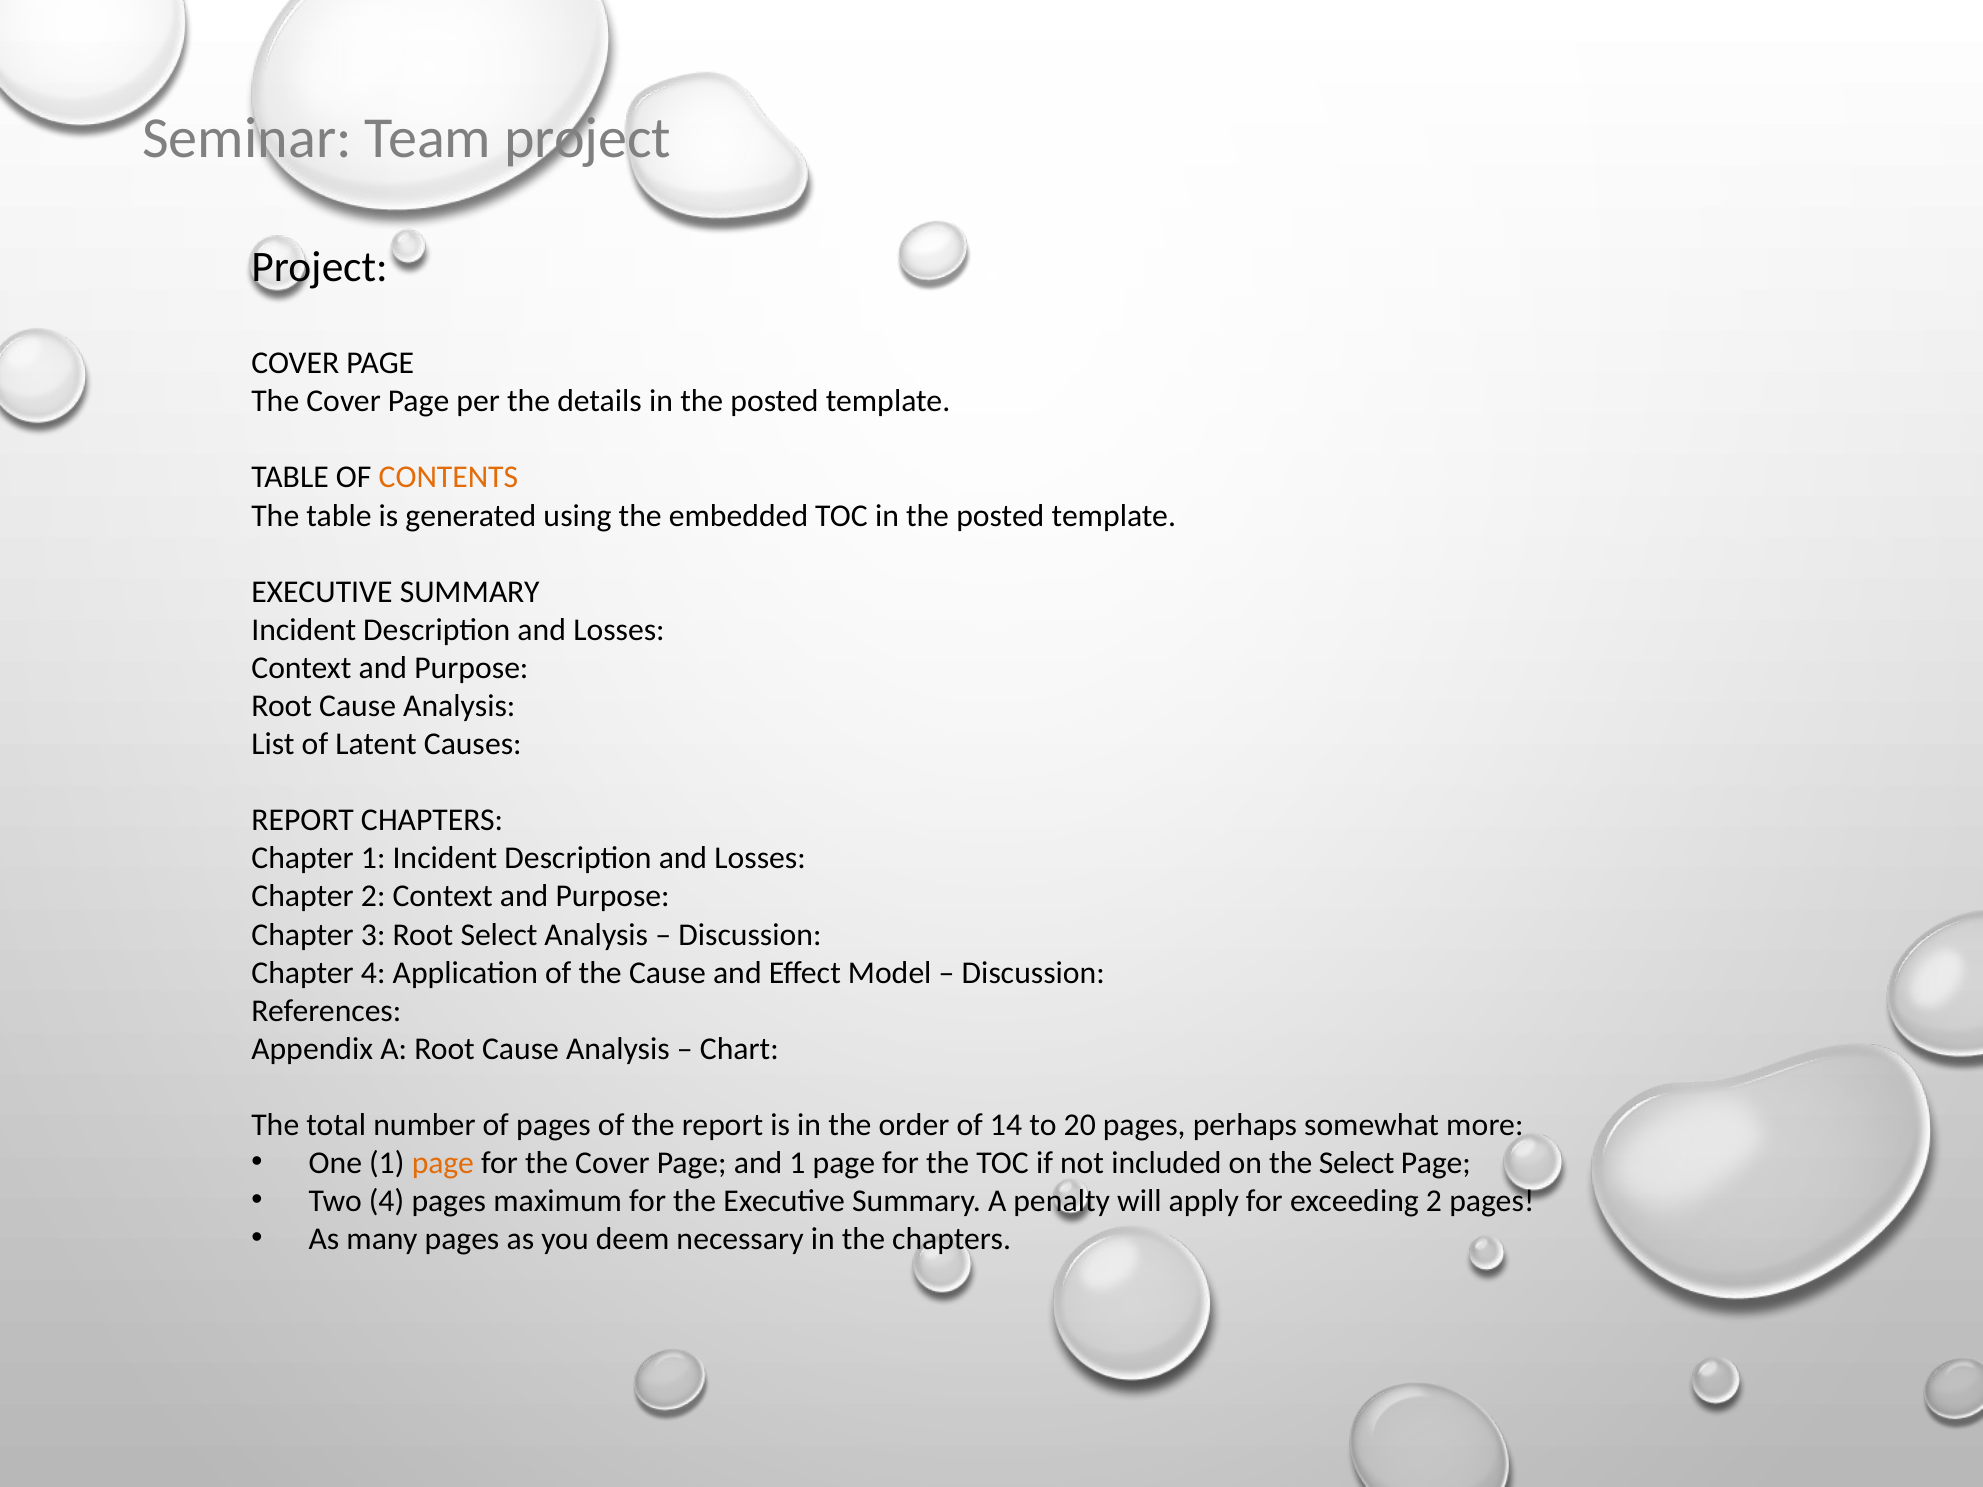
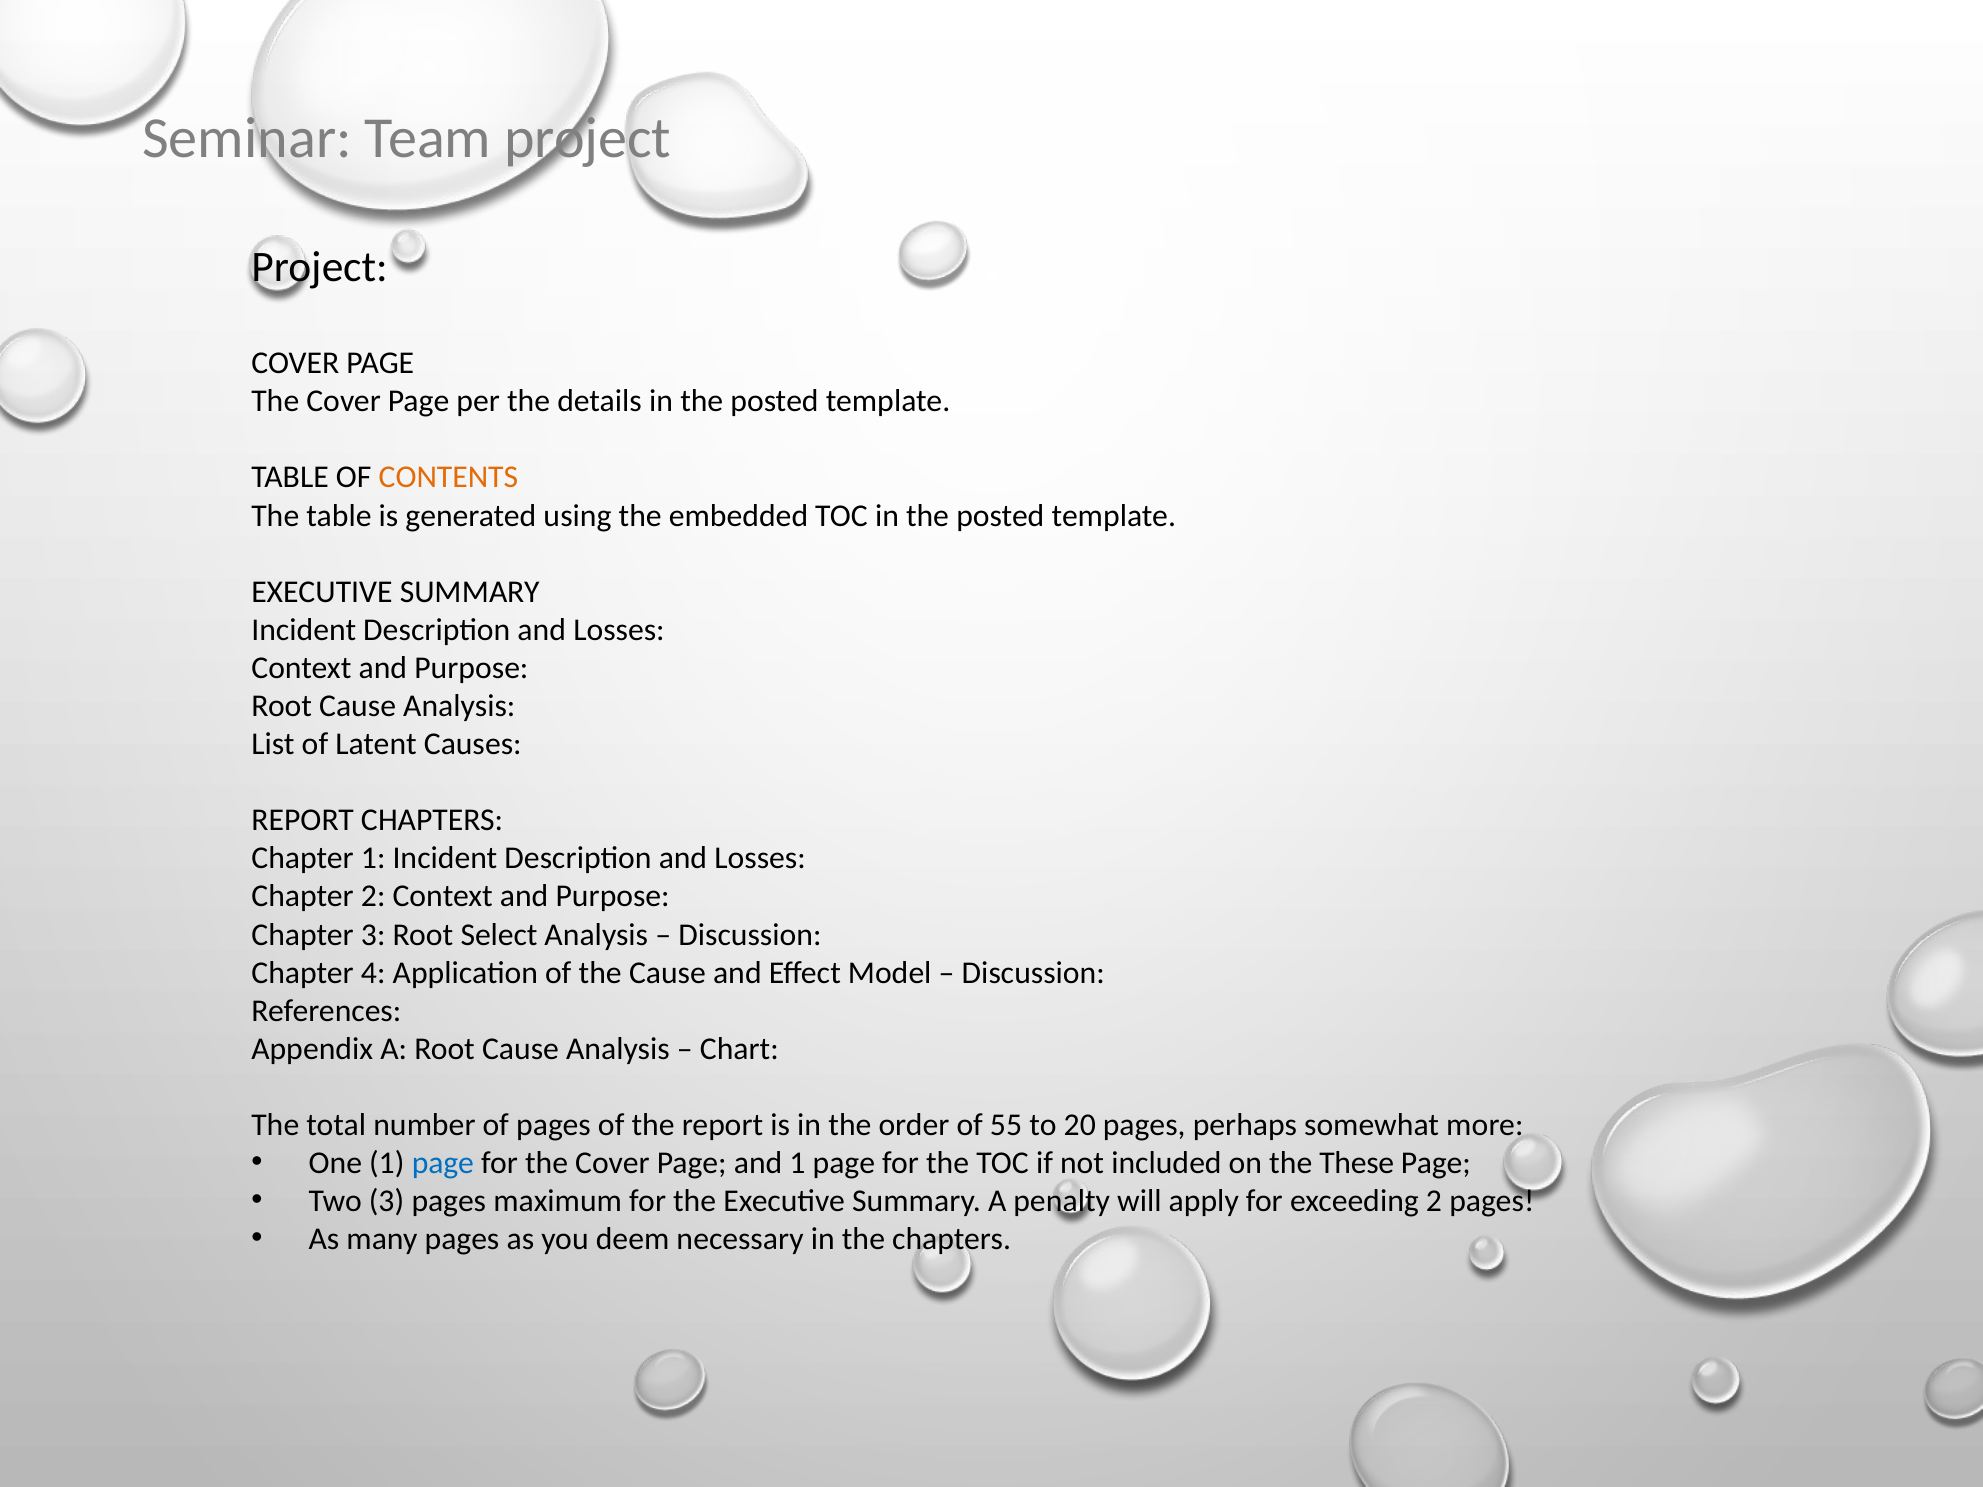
14: 14 -> 55
page at (443, 1163) colour: orange -> blue
the Select: Select -> These
Two 4: 4 -> 3
